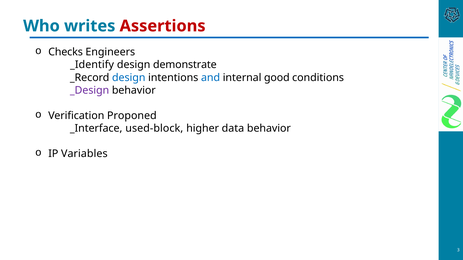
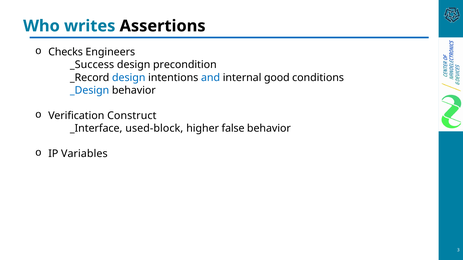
Assertions colour: red -> black
_Identify: _Identify -> _Success
demonstrate: demonstrate -> precondition
_Design colour: purple -> blue
Proponed: Proponed -> Construct
data: data -> false
